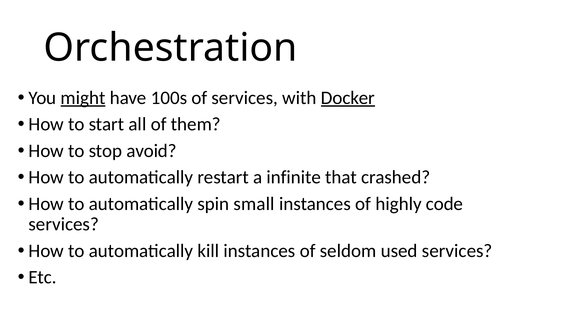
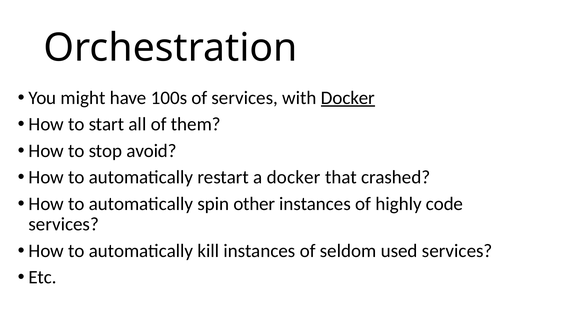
might underline: present -> none
a infinite: infinite -> docker
small: small -> other
